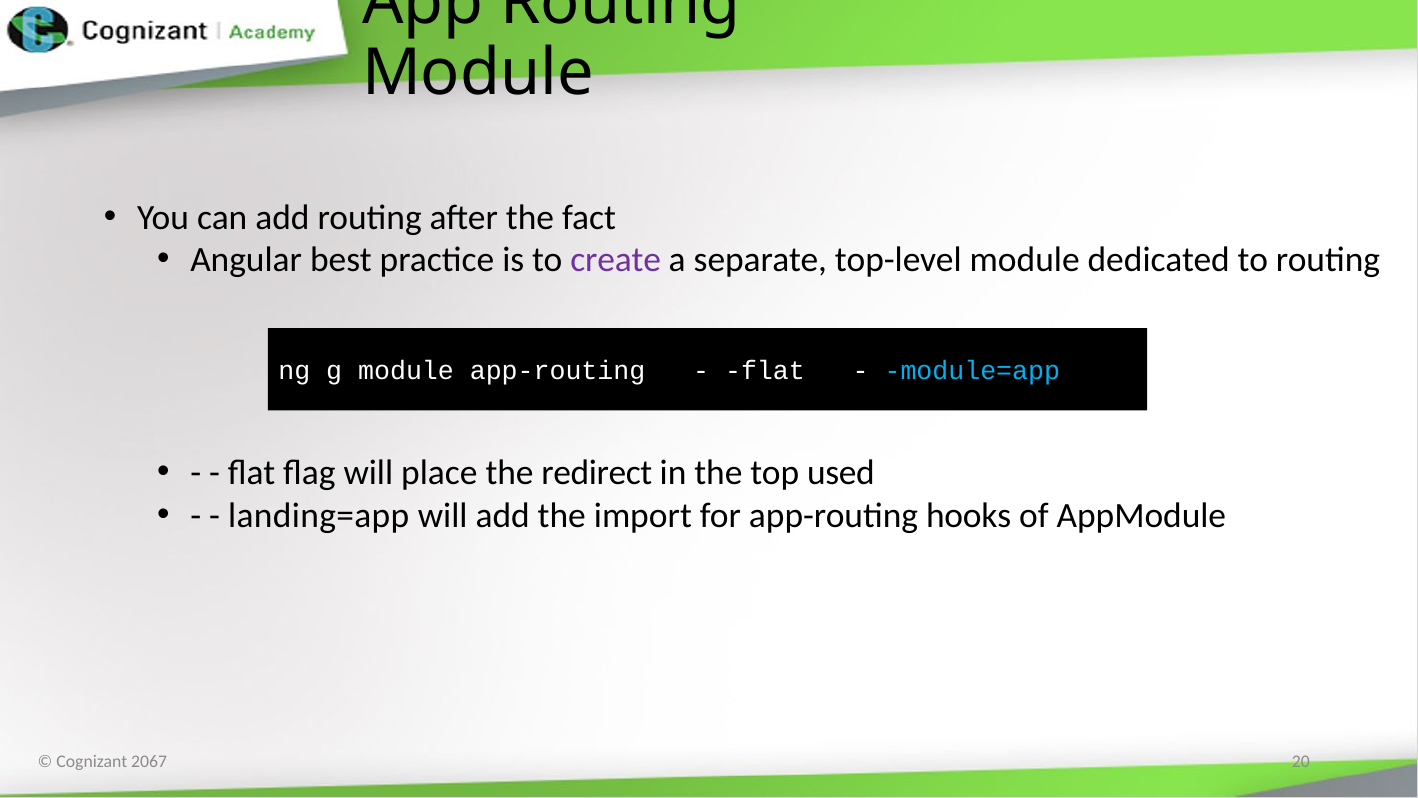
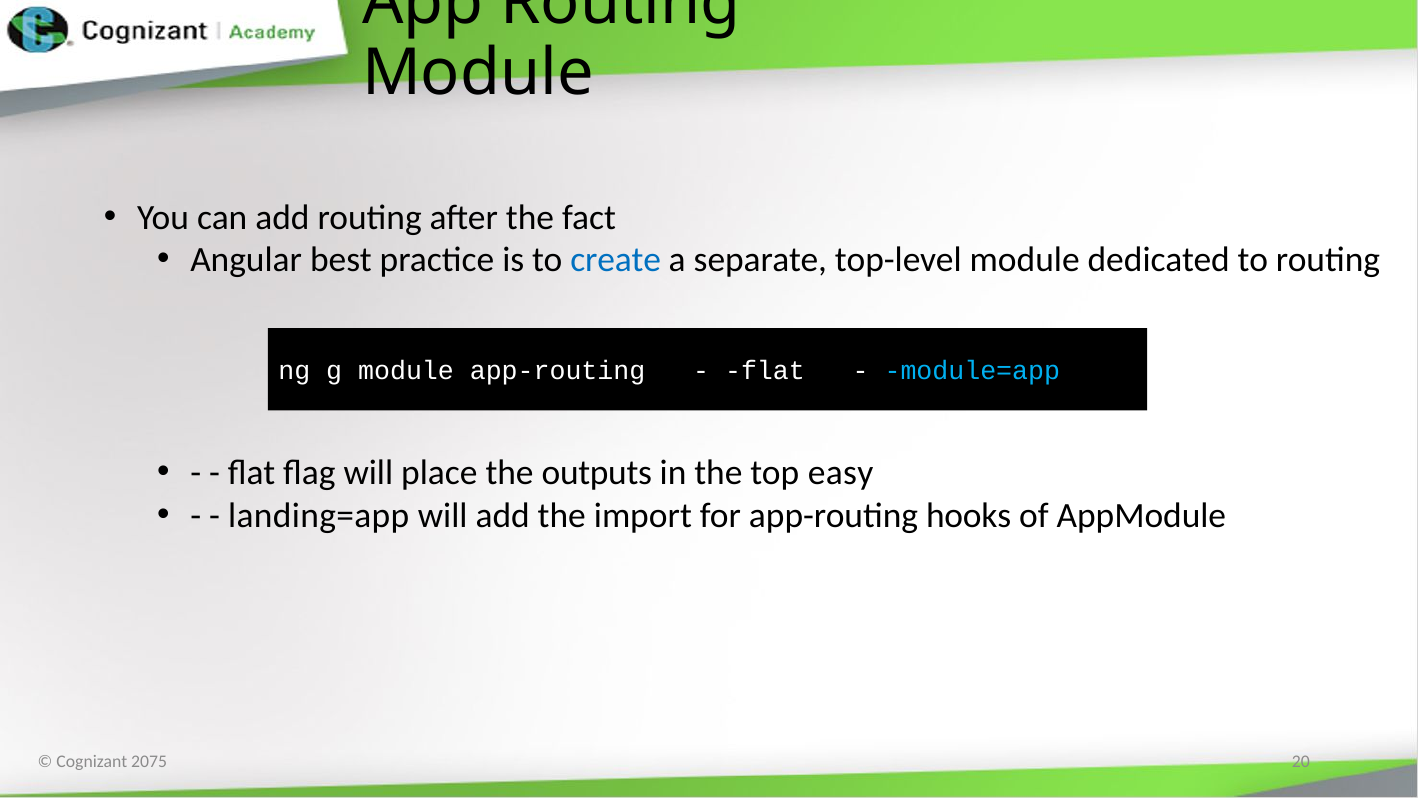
create colour: purple -> blue
redirect: redirect -> outputs
used: used -> easy
2067: 2067 -> 2075
